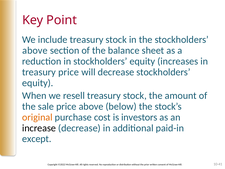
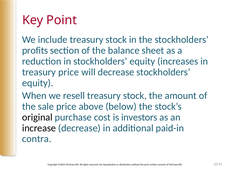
above at (35, 50): above -> profits
original colour: orange -> black
except: except -> contra
